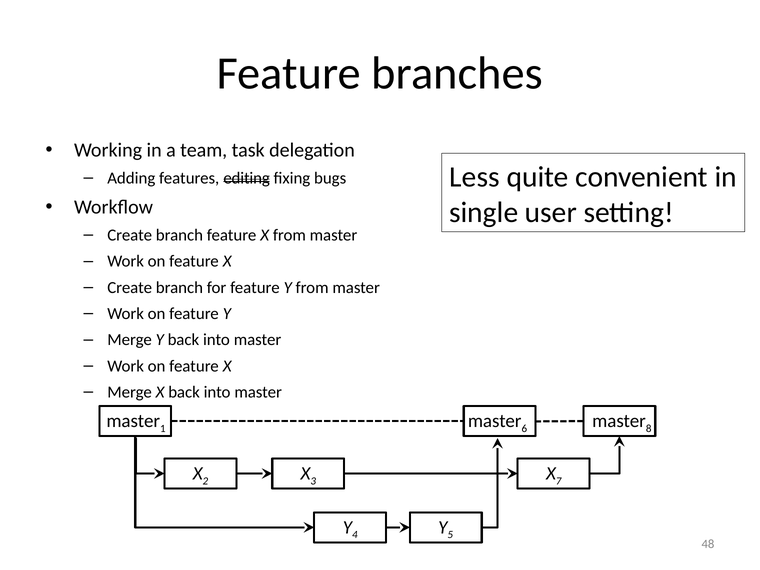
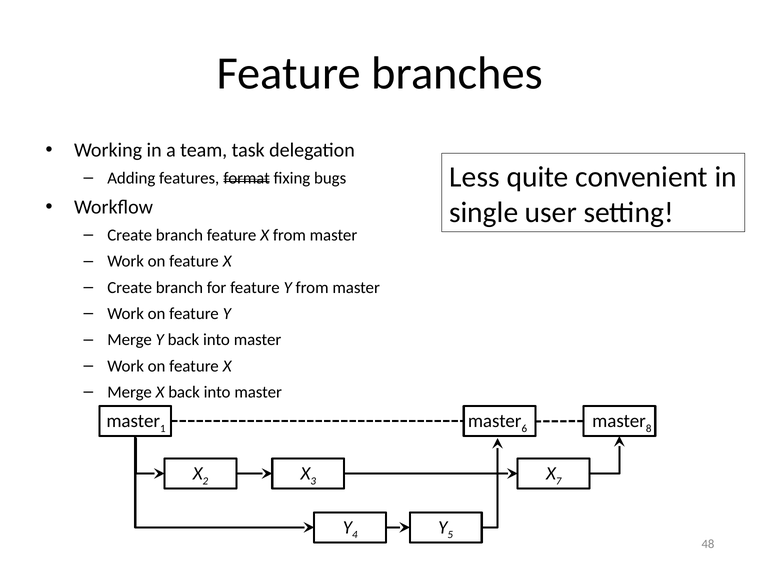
editing: editing -> format
